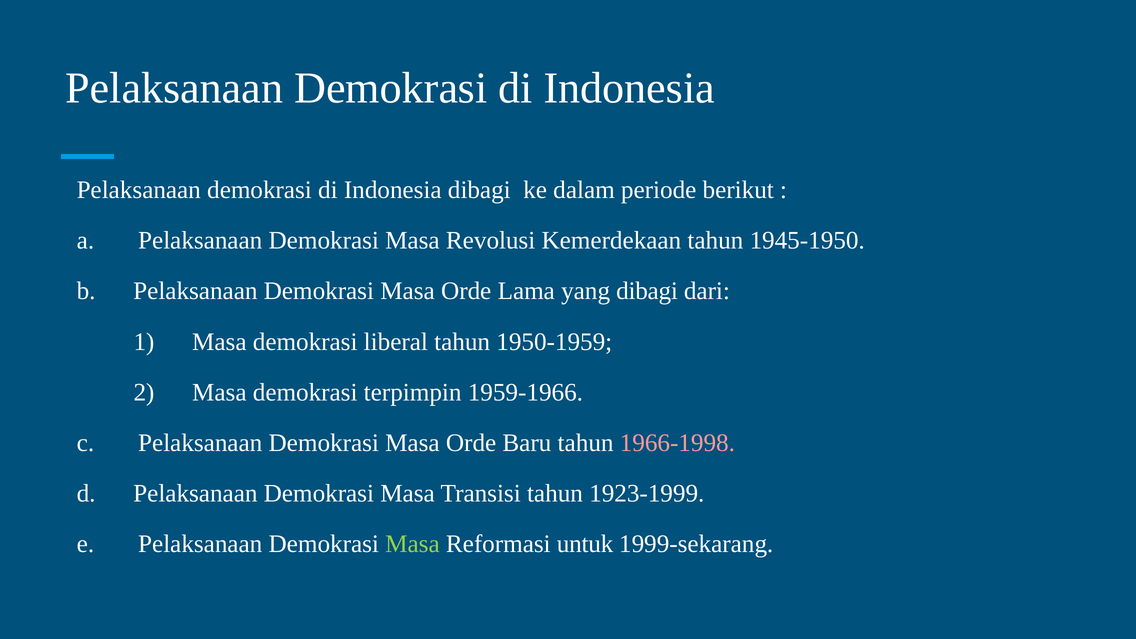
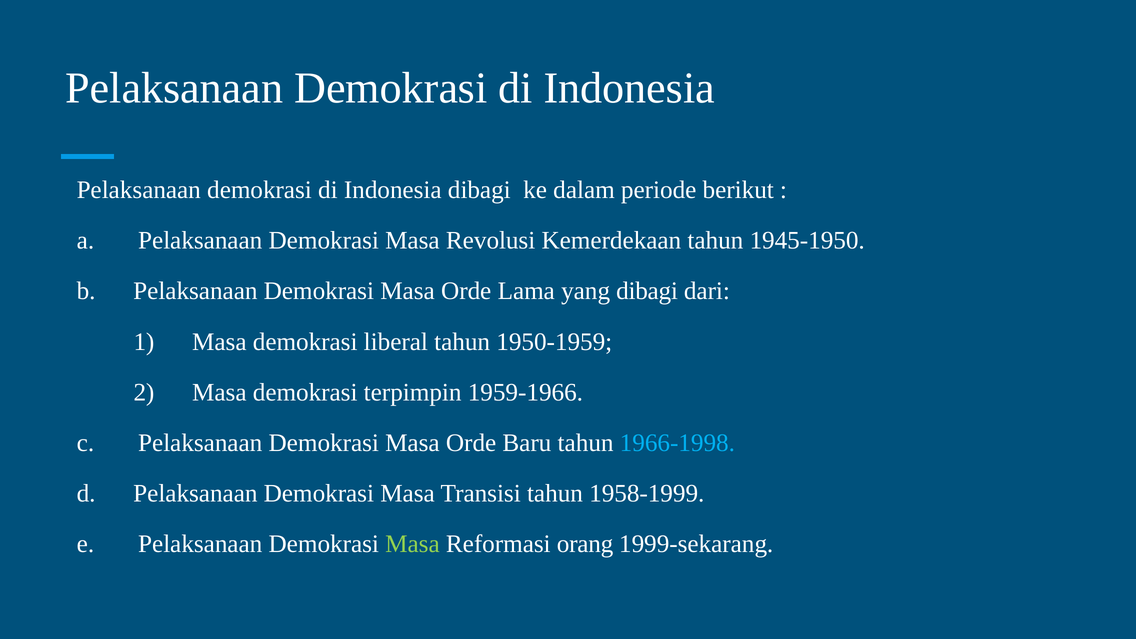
1966-1998 colour: pink -> light blue
1923-1999: 1923-1999 -> 1958-1999
untuk: untuk -> orang
